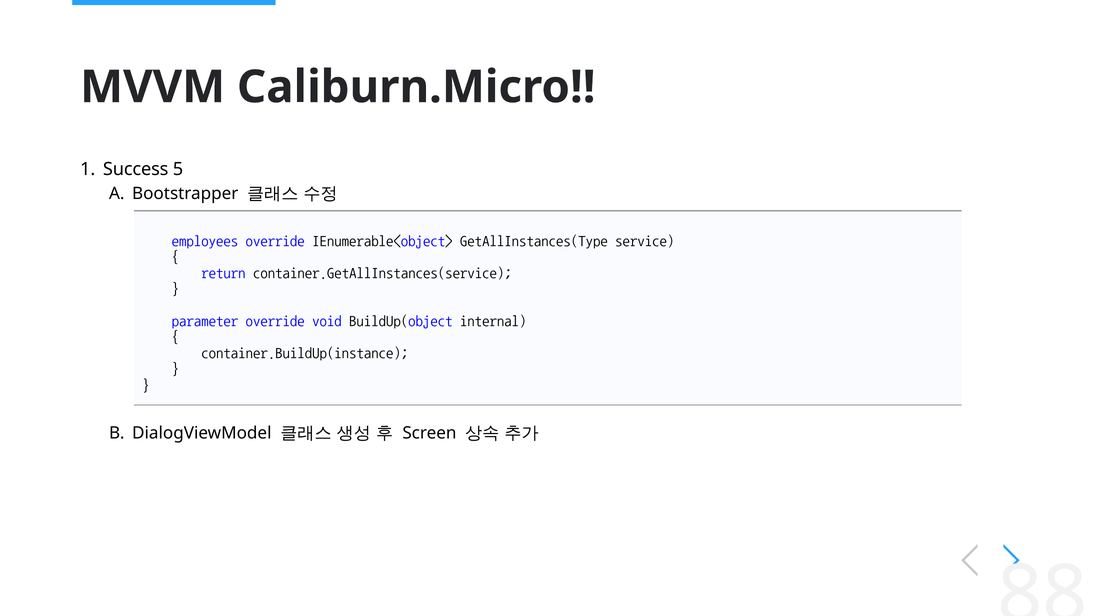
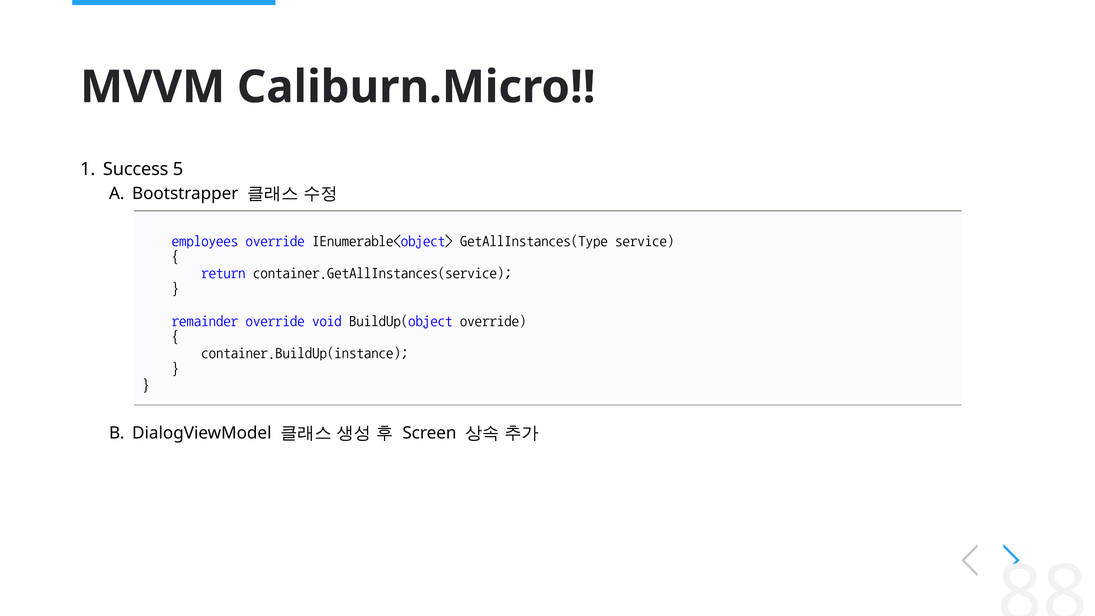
parameter: parameter -> remainder
BuildUp(object internal: internal -> override
